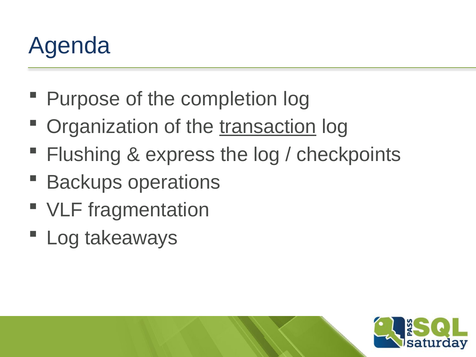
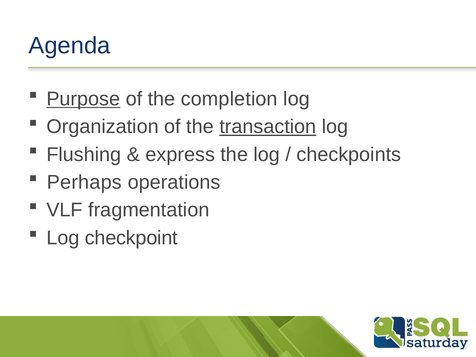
Purpose underline: none -> present
Backups: Backups -> Perhaps
takeaways: takeaways -> checkpoint
